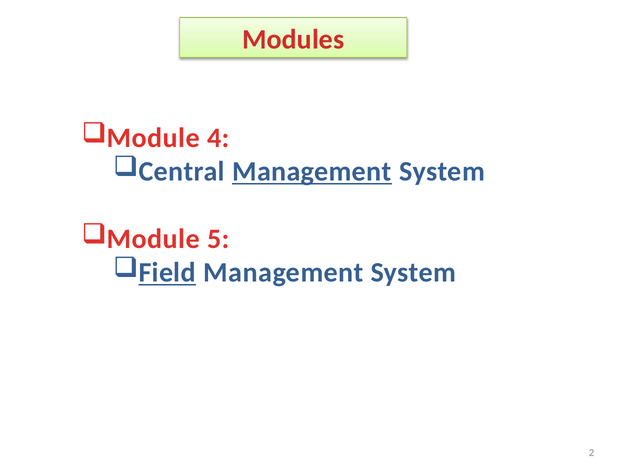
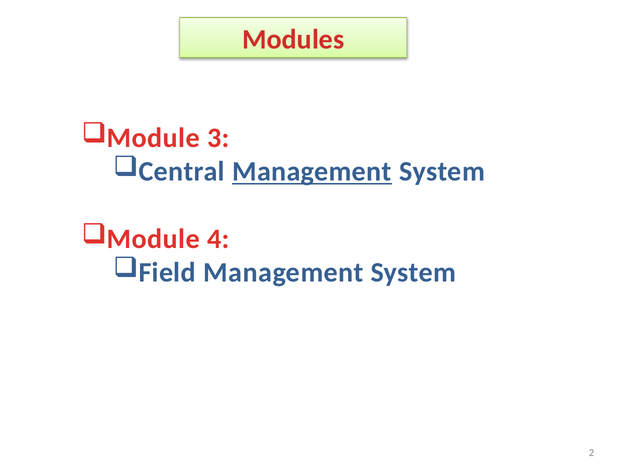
4: 4 -> 3
5: 5 -> 4
Field underline: present -> none
